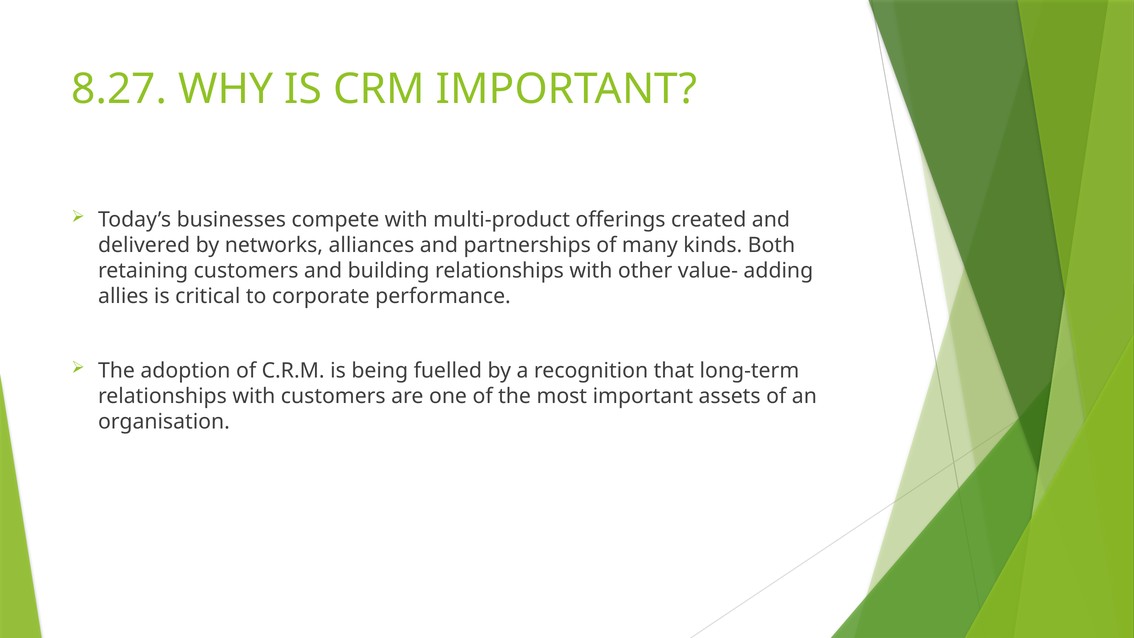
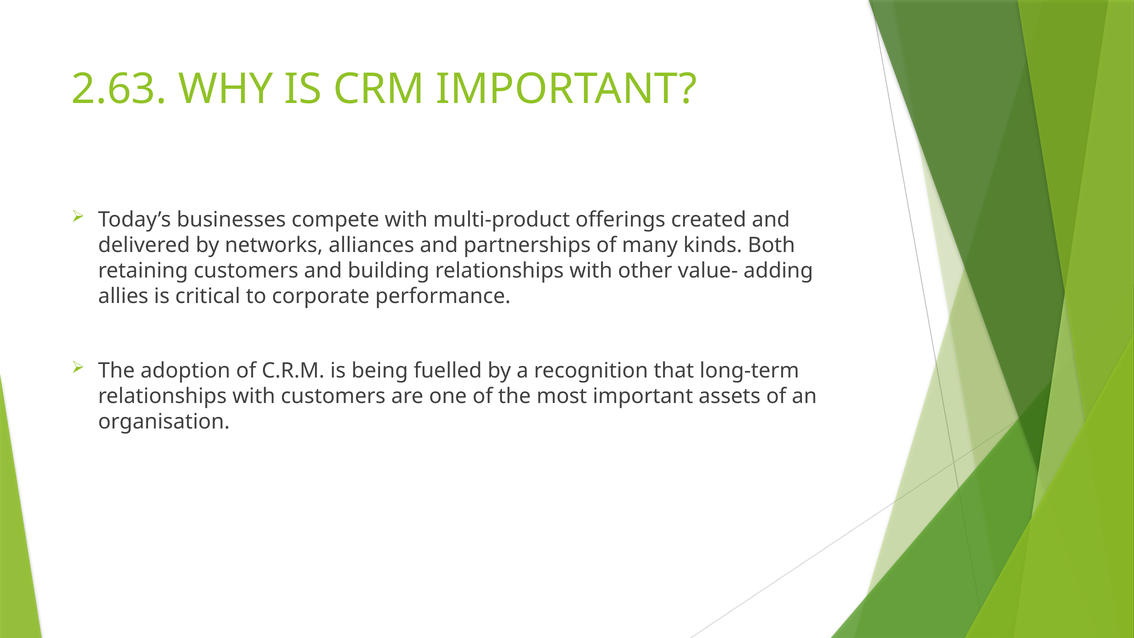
8.27: 8.27 -> 2.63
